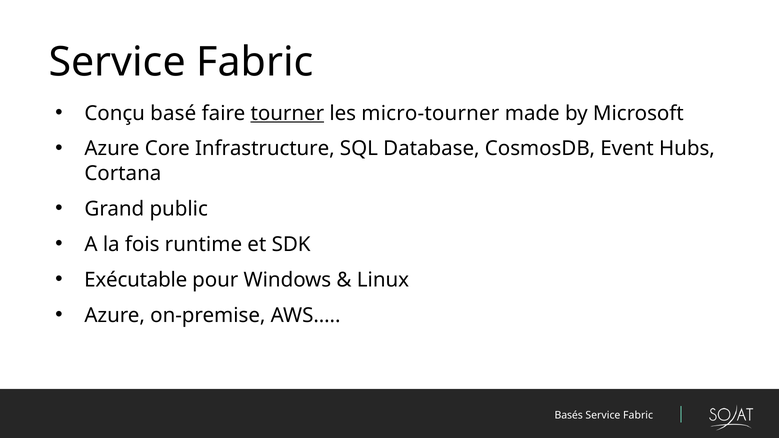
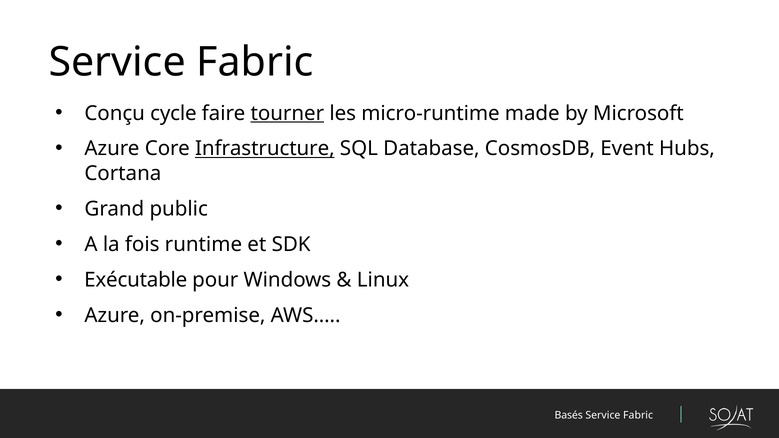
basé: basé -> cycle
micro-tourner: micro-tourner -> micro-runtime
Infrastructure underline: none -> present
